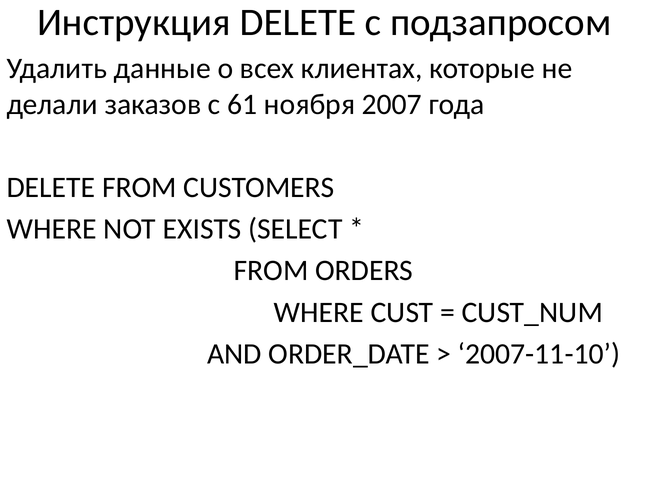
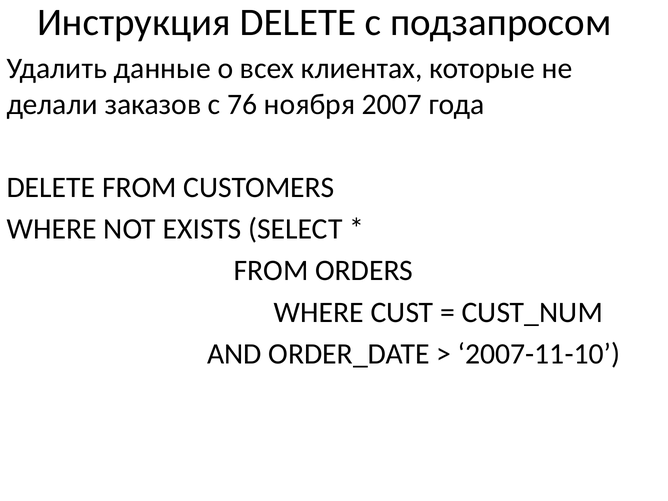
61: 61 -> 76
